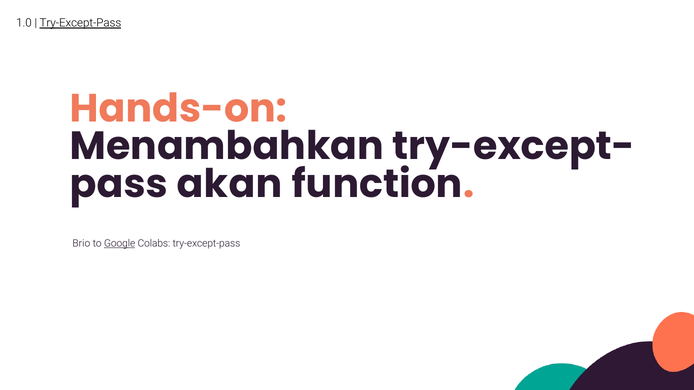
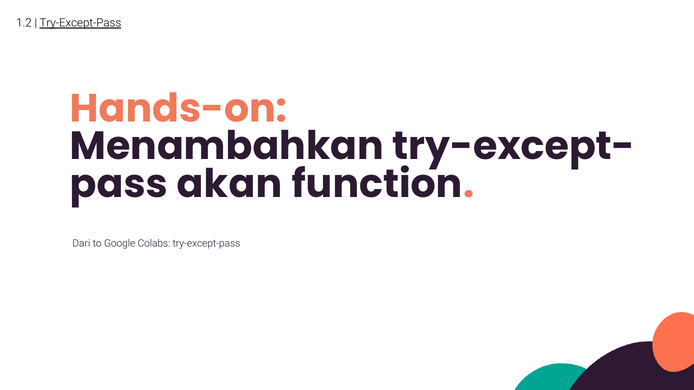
1.0: 1.0 -> 1.2
Brio: Brio -> Dari
Google underline: present -> none
